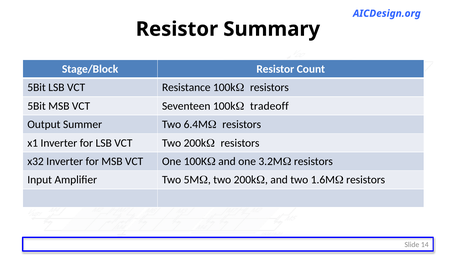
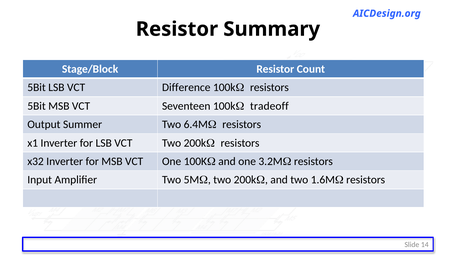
Resistance: Resistance -> Difference
